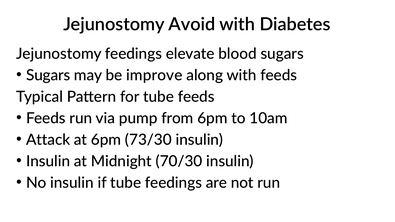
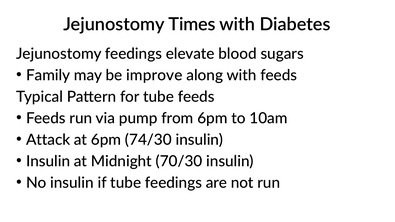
Avoid: Avoid -> Times
Sugars at (48, 75): Sugars -> Family
73/30: 73/30 -> 74/30
